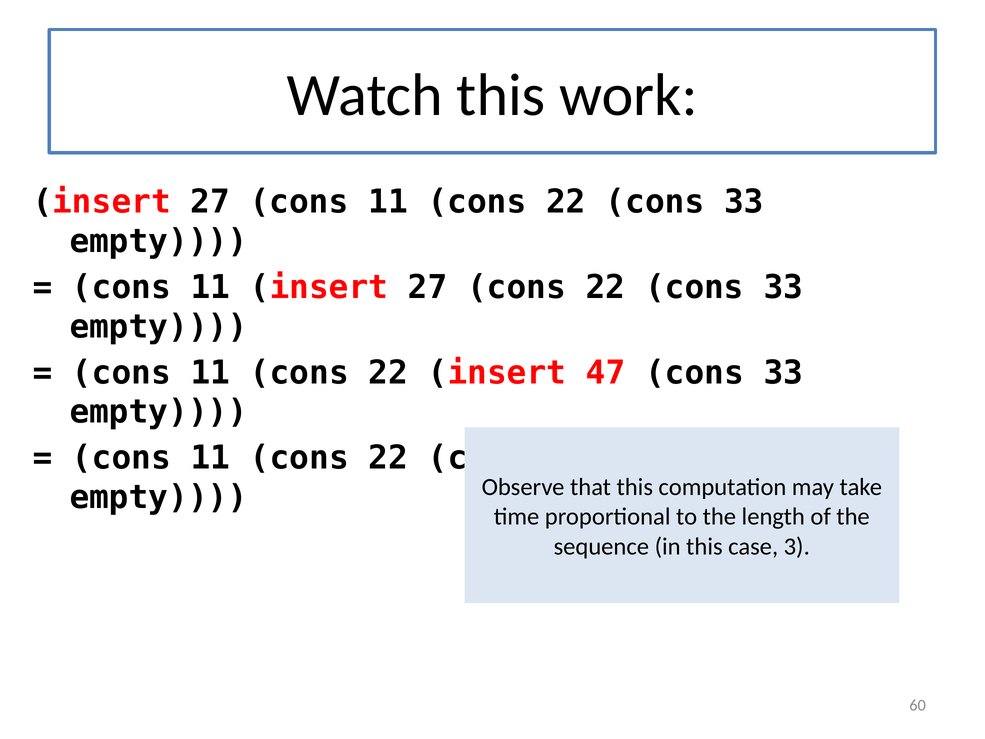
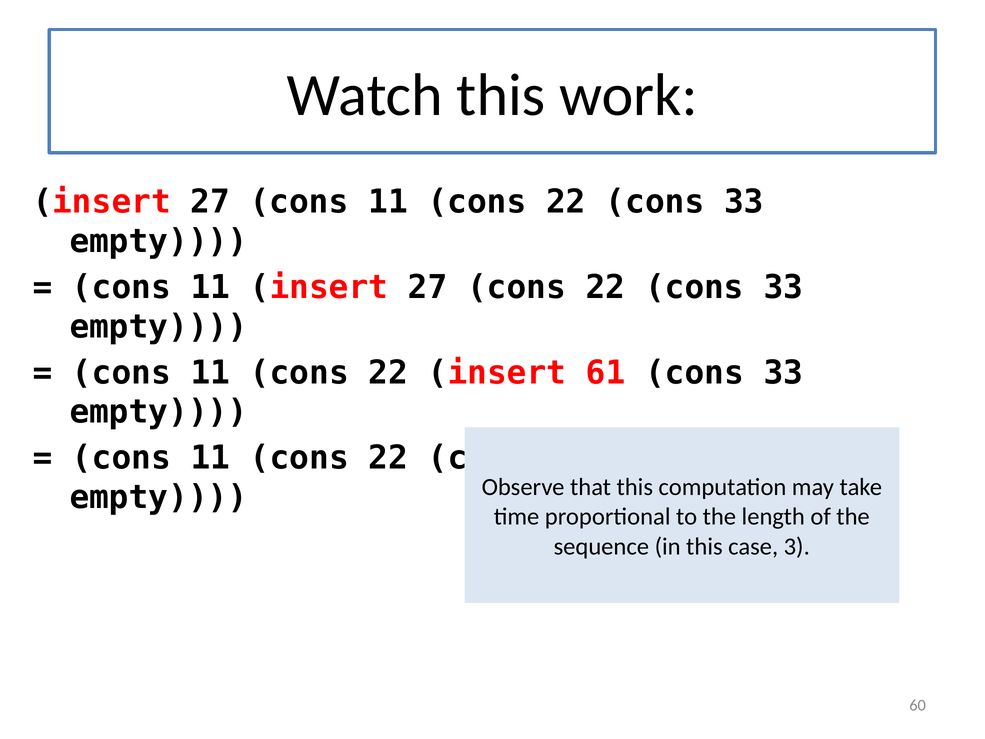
47: 47 -> 61
